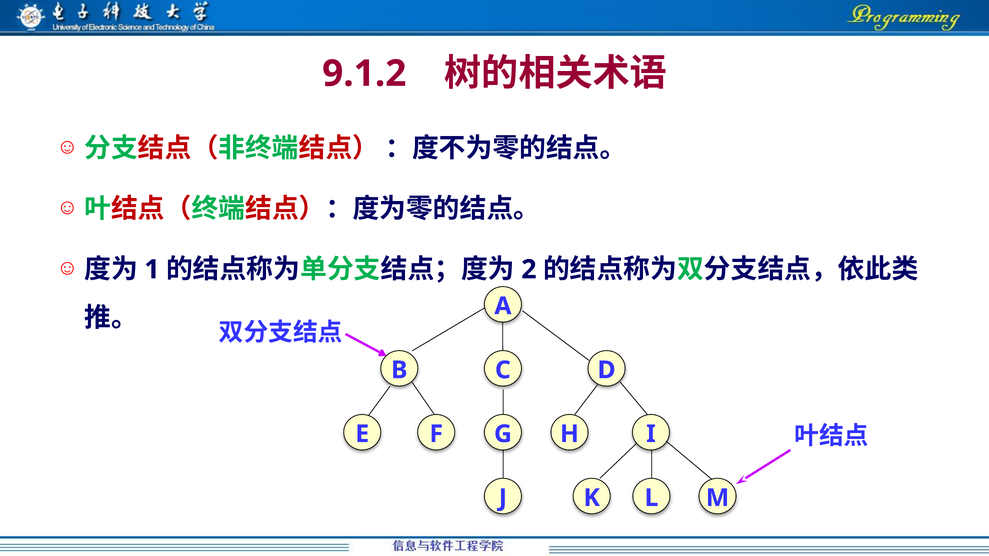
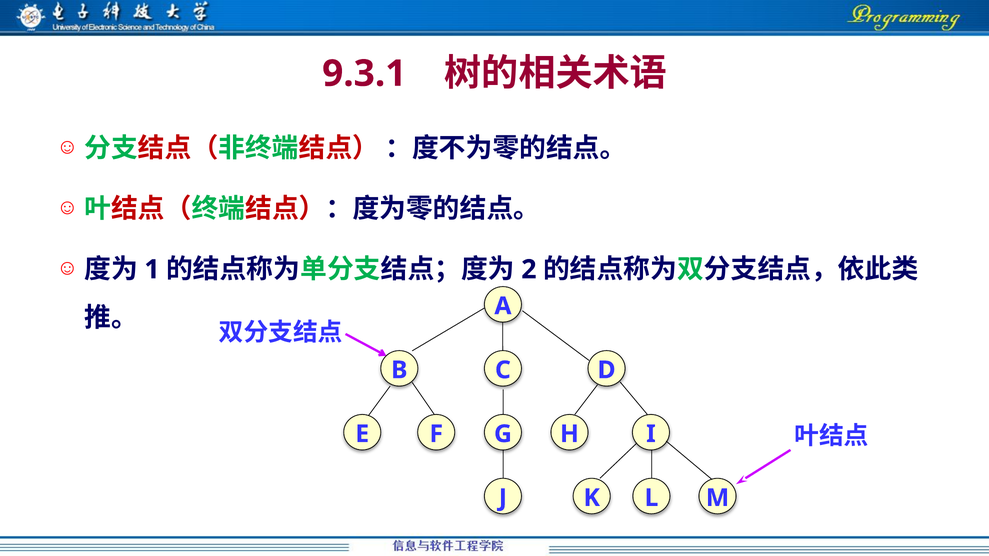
9.1.2: 9.1.2 -> 9.3.1
